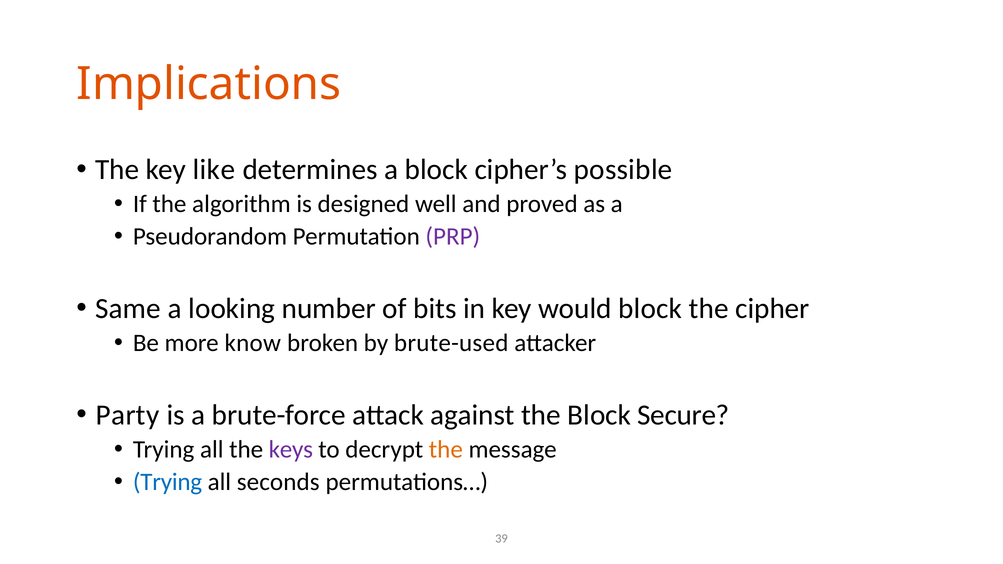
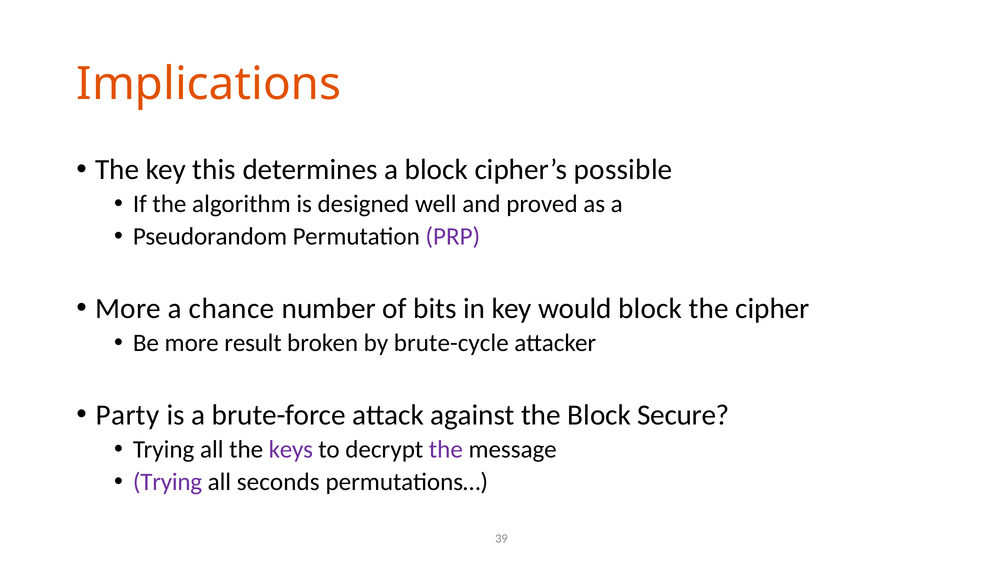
like: like -> this
Same at (128, 308): Same -> More
looking: looking -> chance
know: know -> result
brute-used: brute-used -> brute-cycle
the at (446, 450) colour: orange -> purple
Trying at (168, 482) colour: blue -> purple
